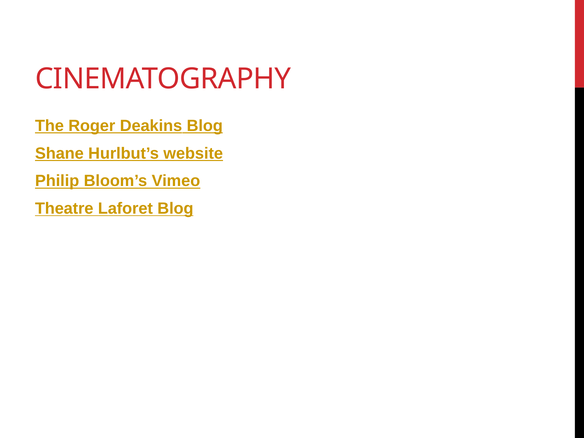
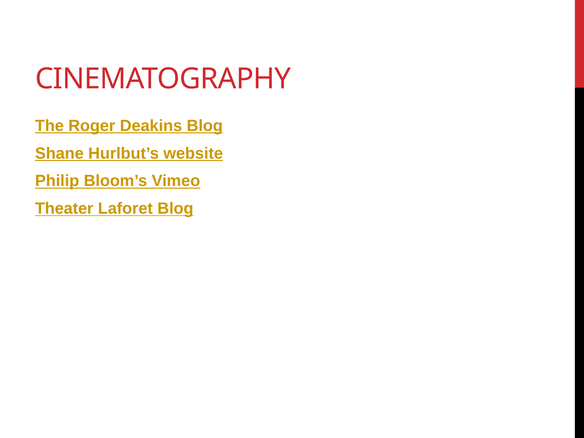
Theatre: Theatre -> Theater
